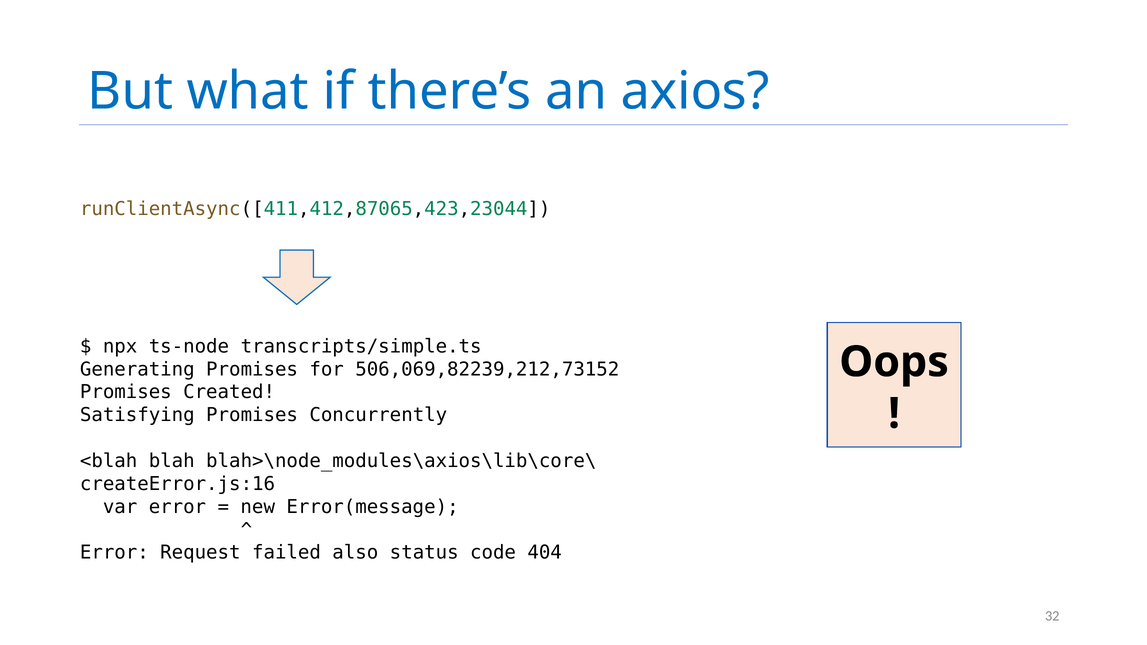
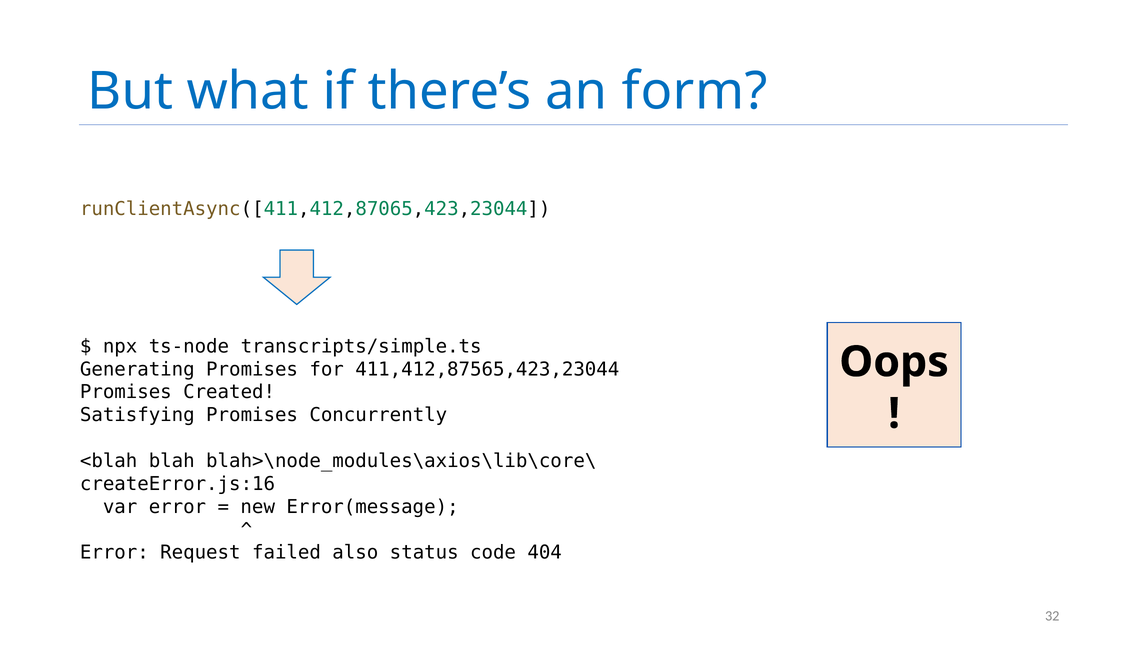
axios: axios -> form
506,069,82239,212,73152: 506,069,82239,212,73152 -> 411,412,87565,423,23044
